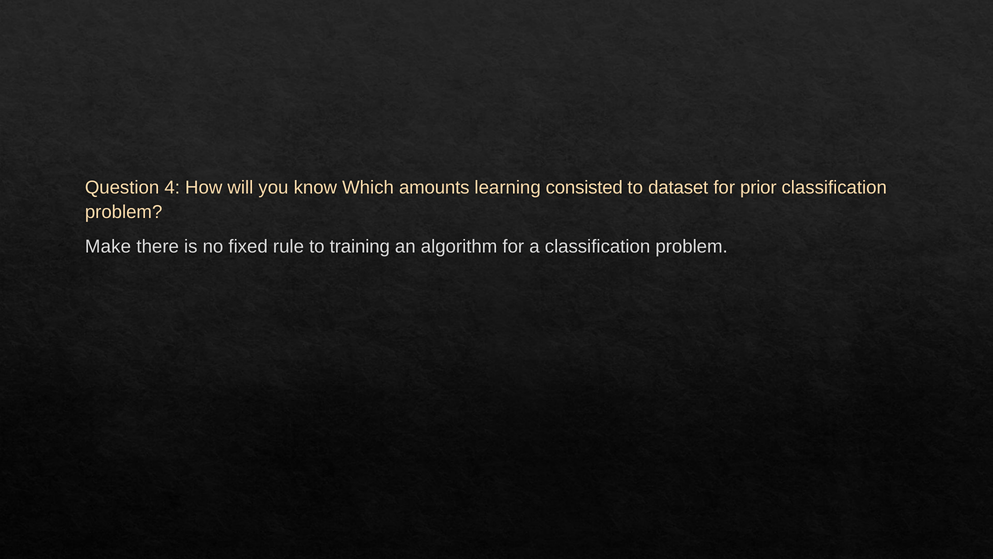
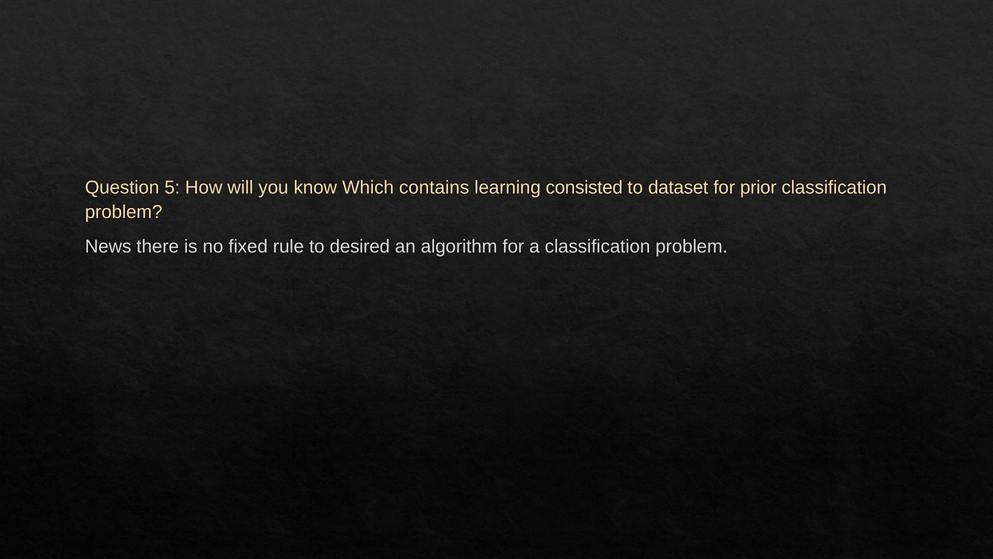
4: 4 -> 5
amounts: amounts -> contains
Make: Make -> News
training: training -> desired
